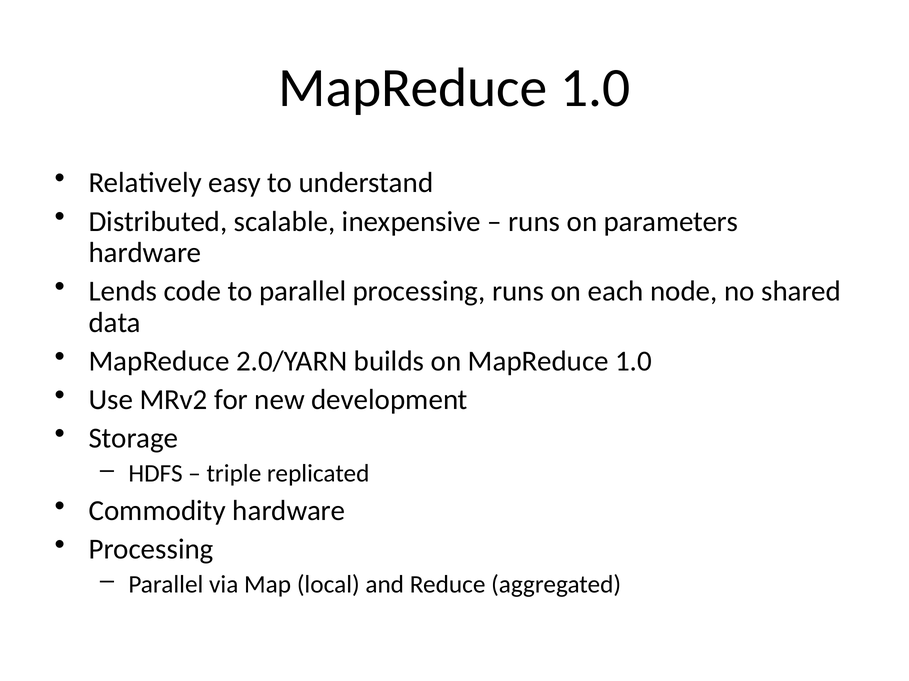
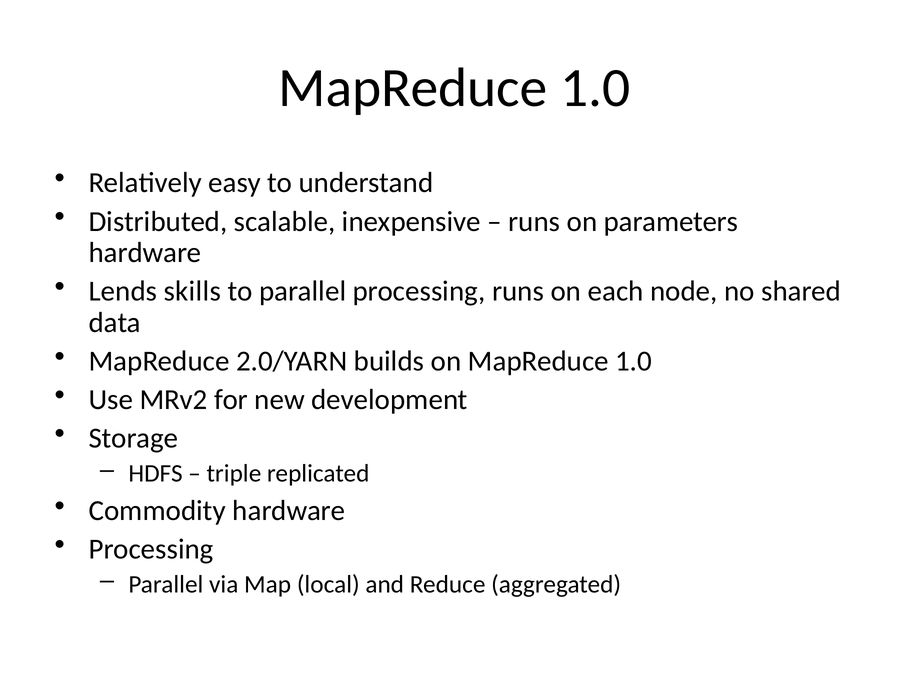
code: code -> skills
